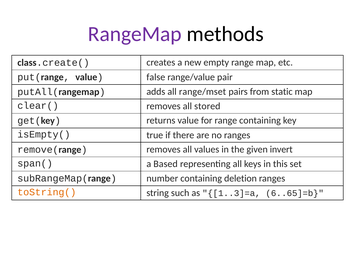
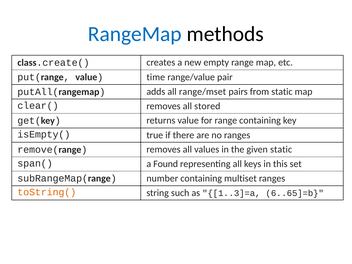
RangeMap colour: purple -> blue
false: false -> time
given invert: invert -> static
Based: Based -> Found
deletion: deletion -> multiset
